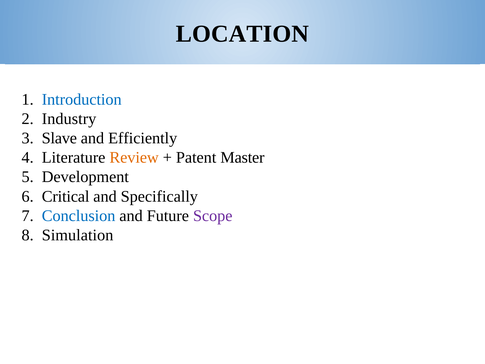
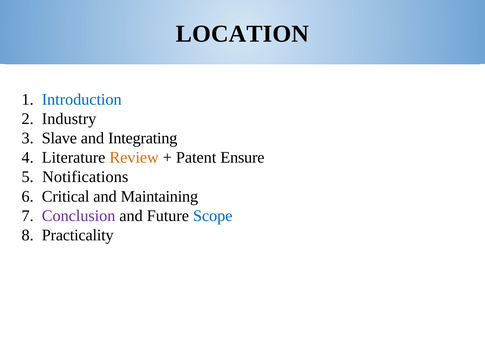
Efficiently: Efficiently -> Integrating
Master: Master -> Ensure
Development: Development -> Notifications
Specifically: Specifically -> Maintaining
Conclusion colour: blue -> purple
Scope colour: purple -> blue
Simulation: Simulation -> Practicality
